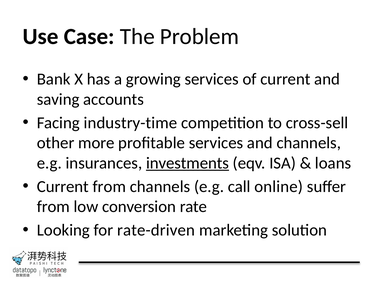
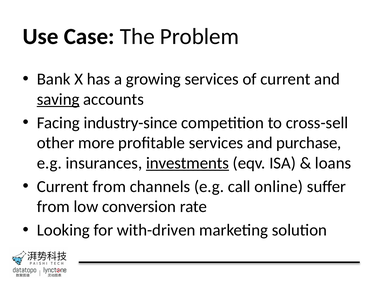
saving underline: none -> present
industry-time: industry-time -> industry-since
and channels: channels -> purchase
rate-driven: rate-driven -> with-driven
